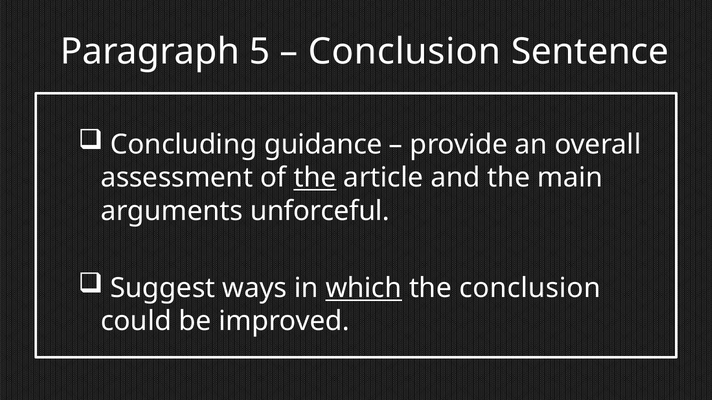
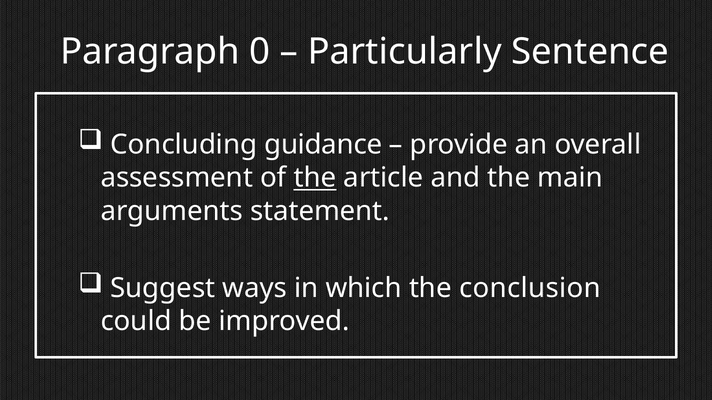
5: 5 -> 0
Conclusion at (404, 52): Conclusion -> Particularly
unforceful: unforceful -> statement
which underline: present -> none
